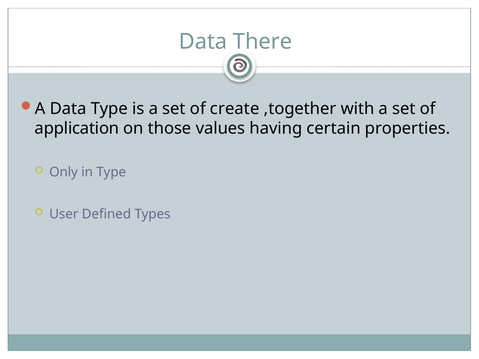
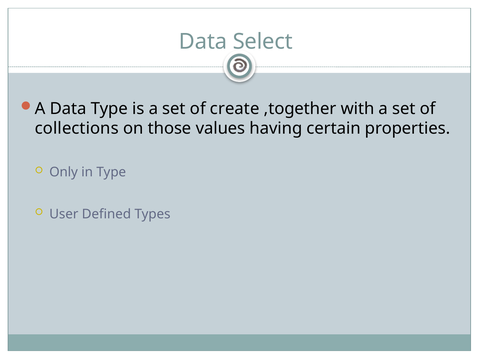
There: There -> Select
application: application -> collections
